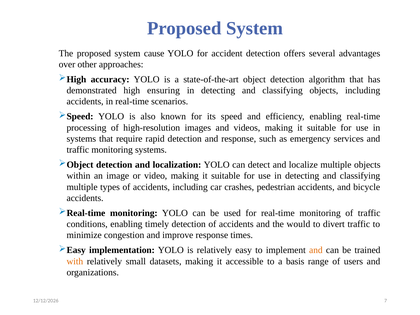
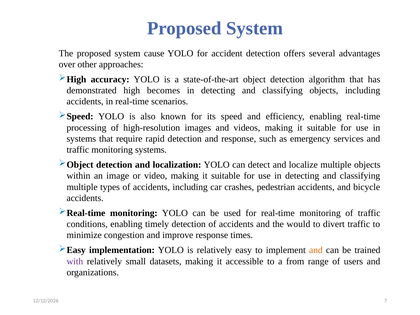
ensuring: ensuring -> becomes
with colour: orange -> purple
basis: basis -> from
